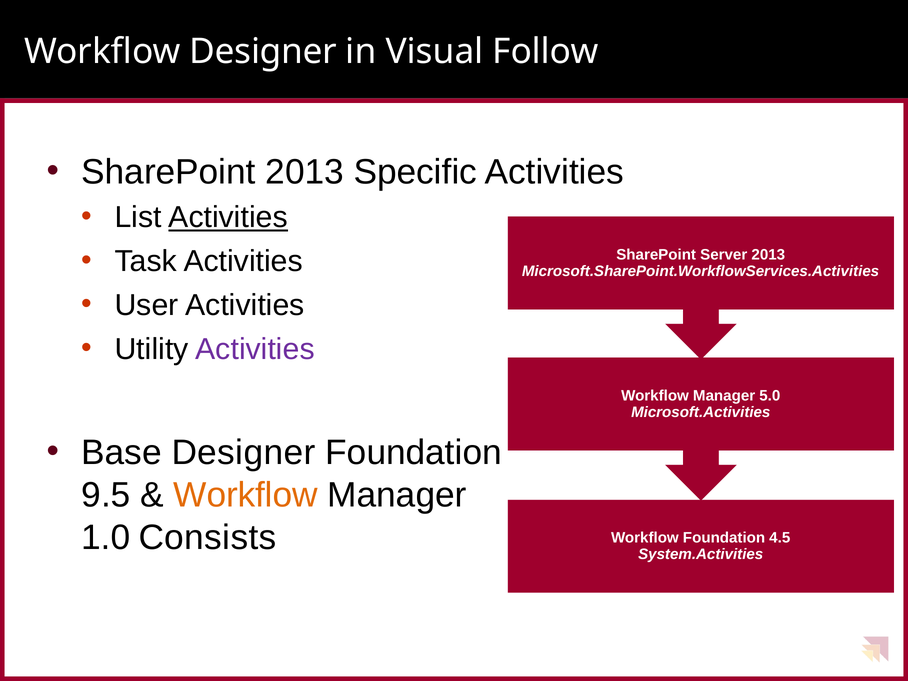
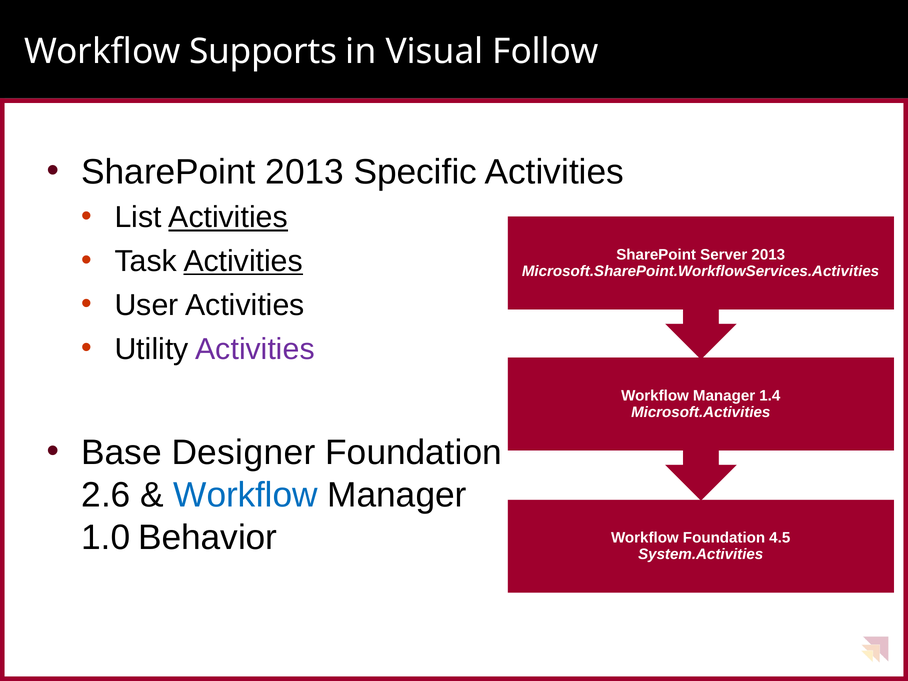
Workflow Designer: Designer -> Supports
Activities at (243, 261) underline: none -> present
5.0: 5.0 -> 1.4
9.5: 9.5 -> 2.6
Workflow at (246, 495) colour: orange -> blue
Consists: Consists -> Behavior
